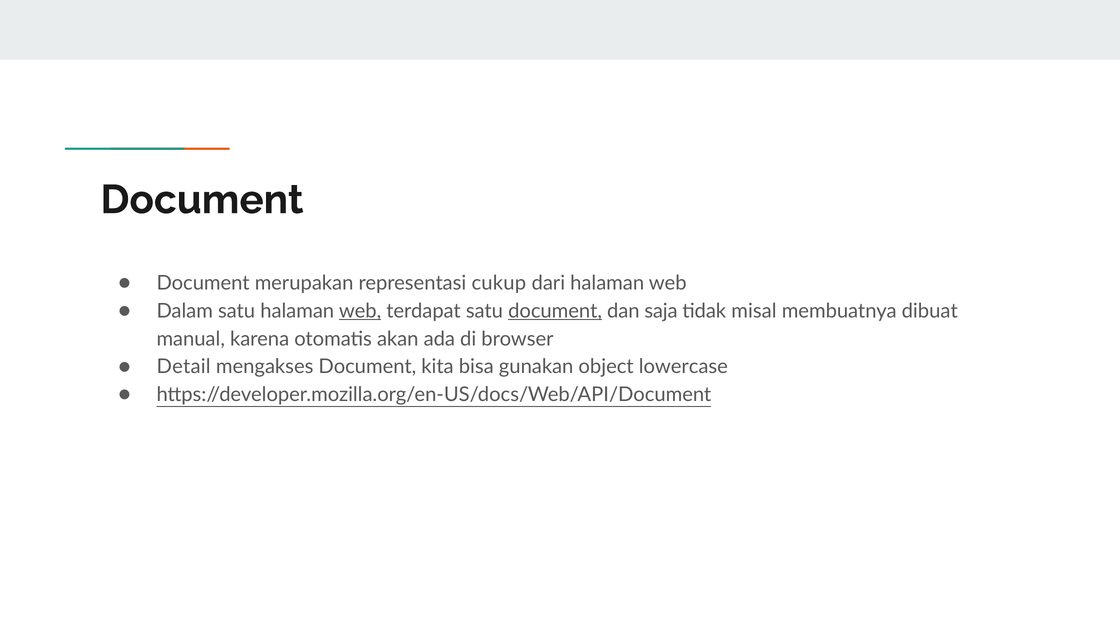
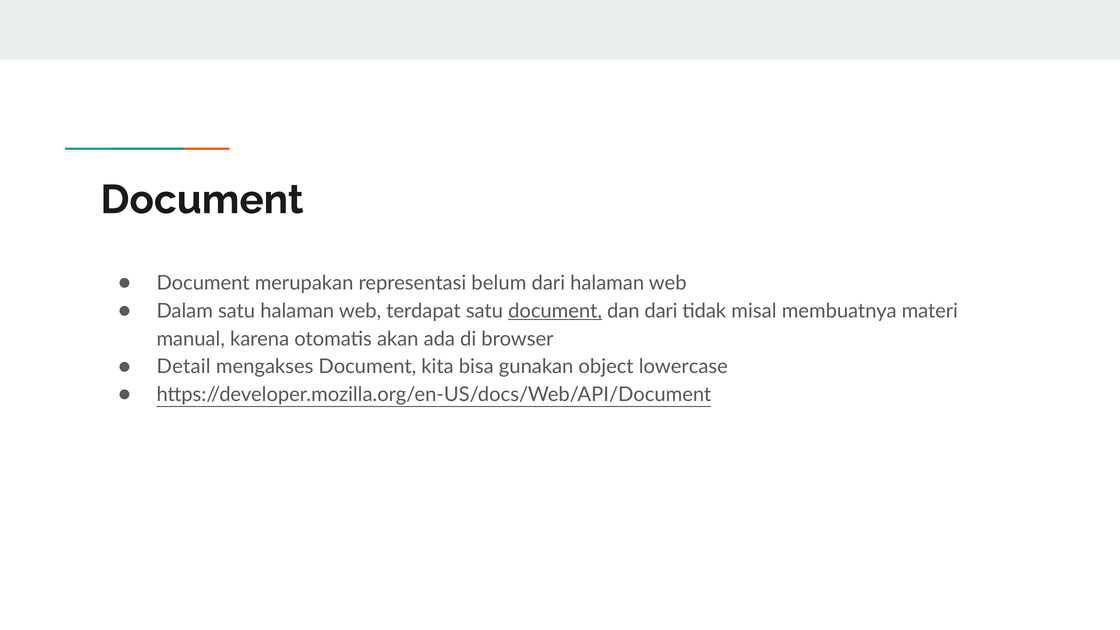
cukup: cukup -> belum
web at (360, 311) underline: present -> none
dan saja: saja -> dari
dibuat: dibuat -> materi
